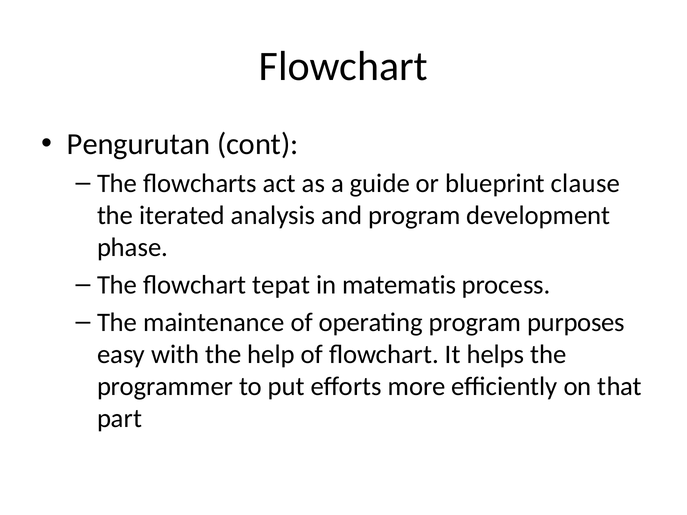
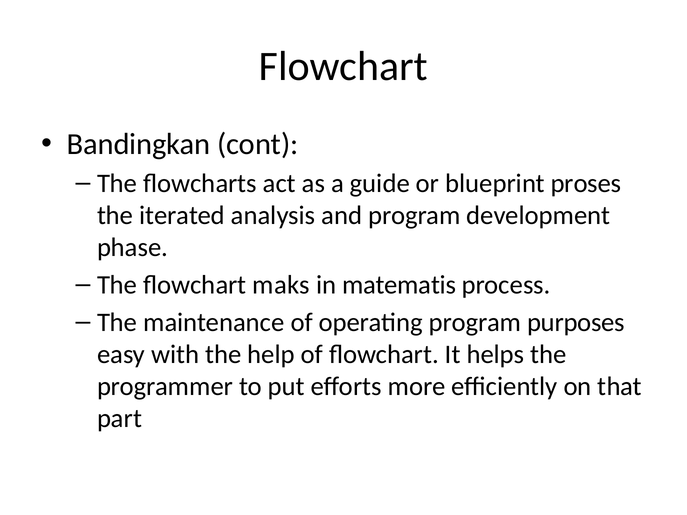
Pengurutan: Pengurutan -> Bandingkan
clause: clause -> proses
tepat: tepat -> maks
